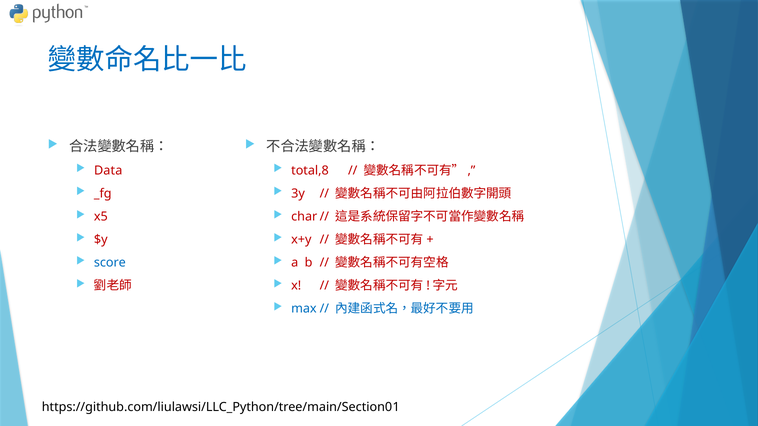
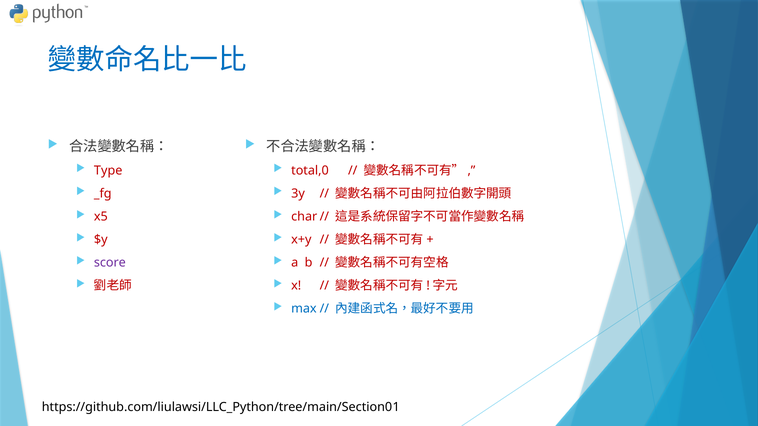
Data: Data -> Type
total,8: total,8 -> total,0
score colour: blue -> purple
